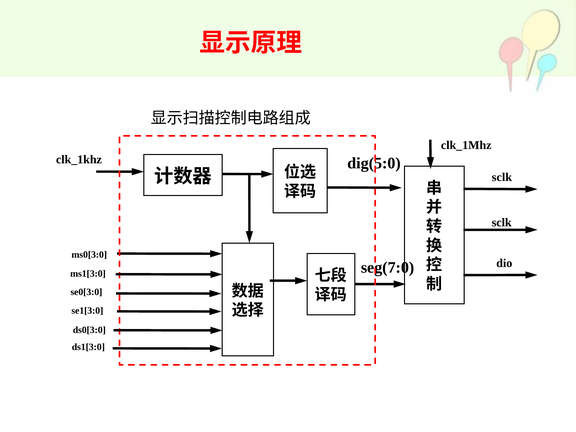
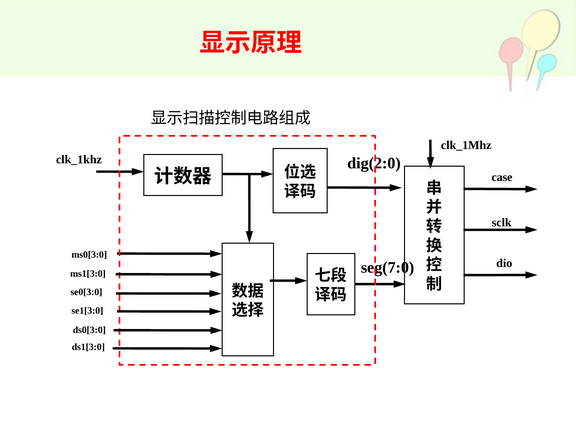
dig(5:0: dig(5:0 -> dig(2:0
sclk at (502, 177): sclk -> case
